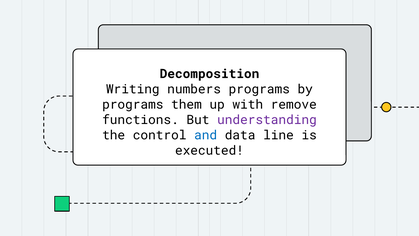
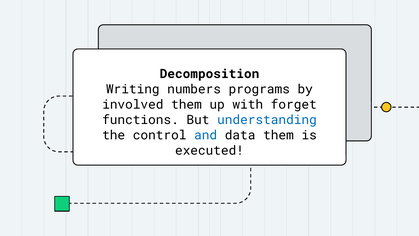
programs at (133, 104): programs -> involved
remove: remove -> forget
understanding colour: purple -> blue
data line: line -> them
